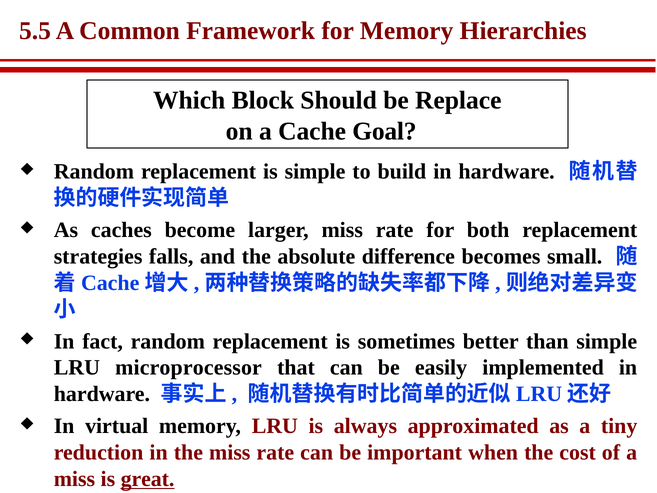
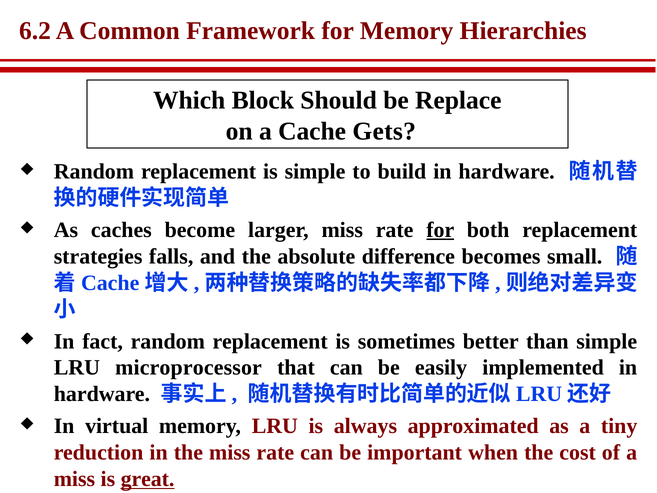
5.5: 5.5 -> 6.2
Goal: Goal -> Gets
for at (440, 230) underline: none -> present
